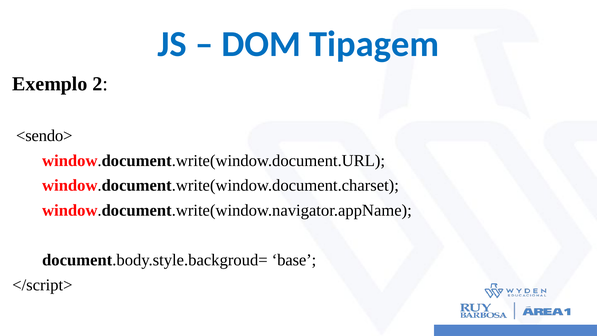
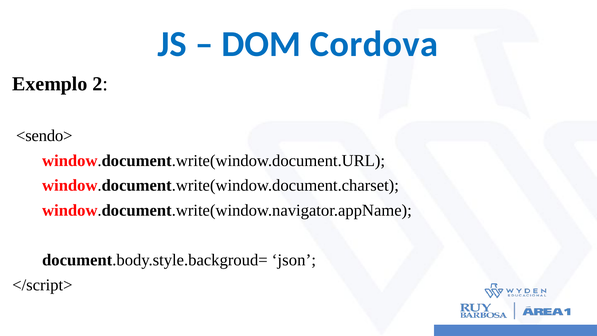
Tipagem: Tipagem -> Cordova
base: base -> json
